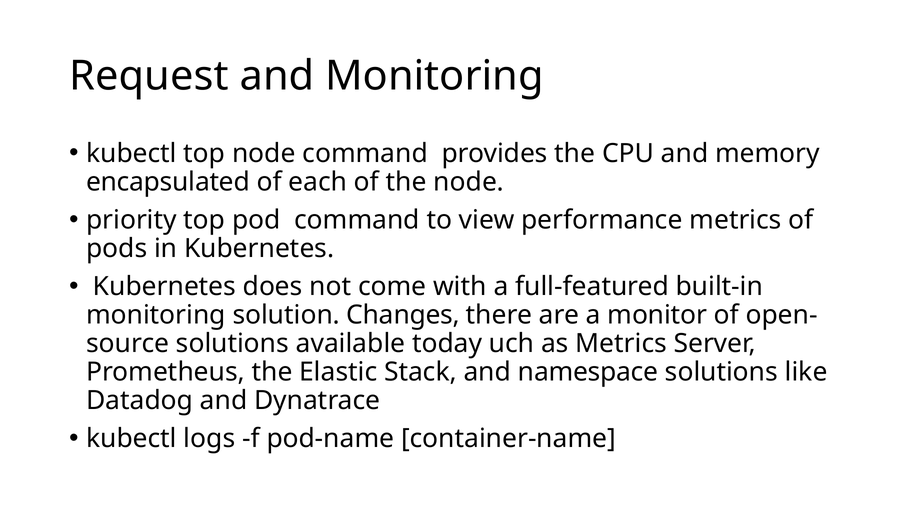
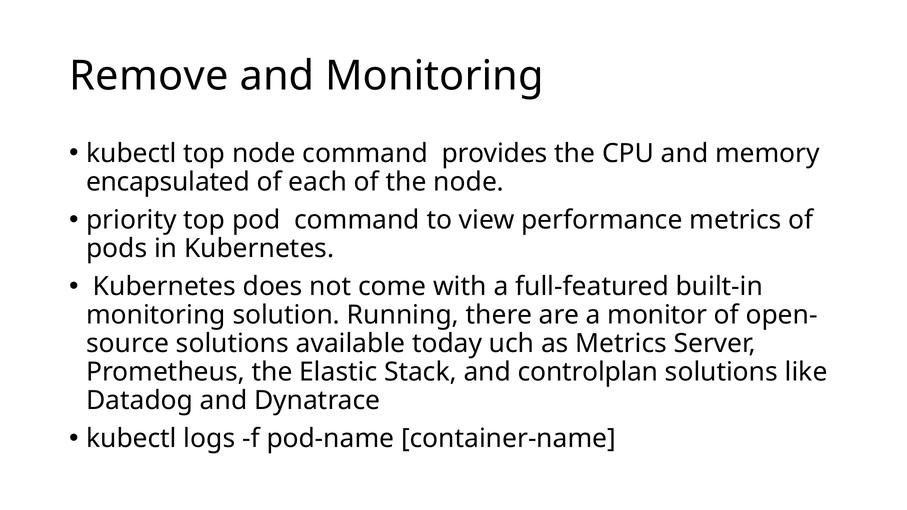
Request: Request -> Remove
Changes: Changes -> Running
namespace: namespace -> controlplan
